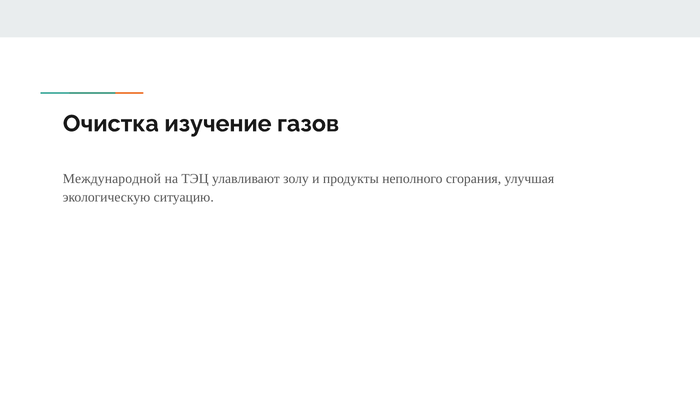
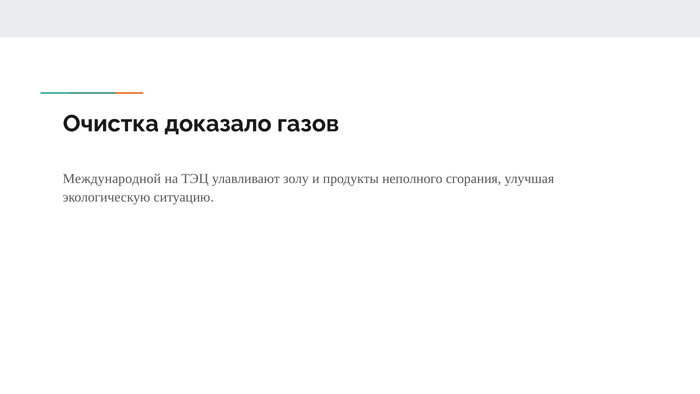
изучение: изучение -> доказало
